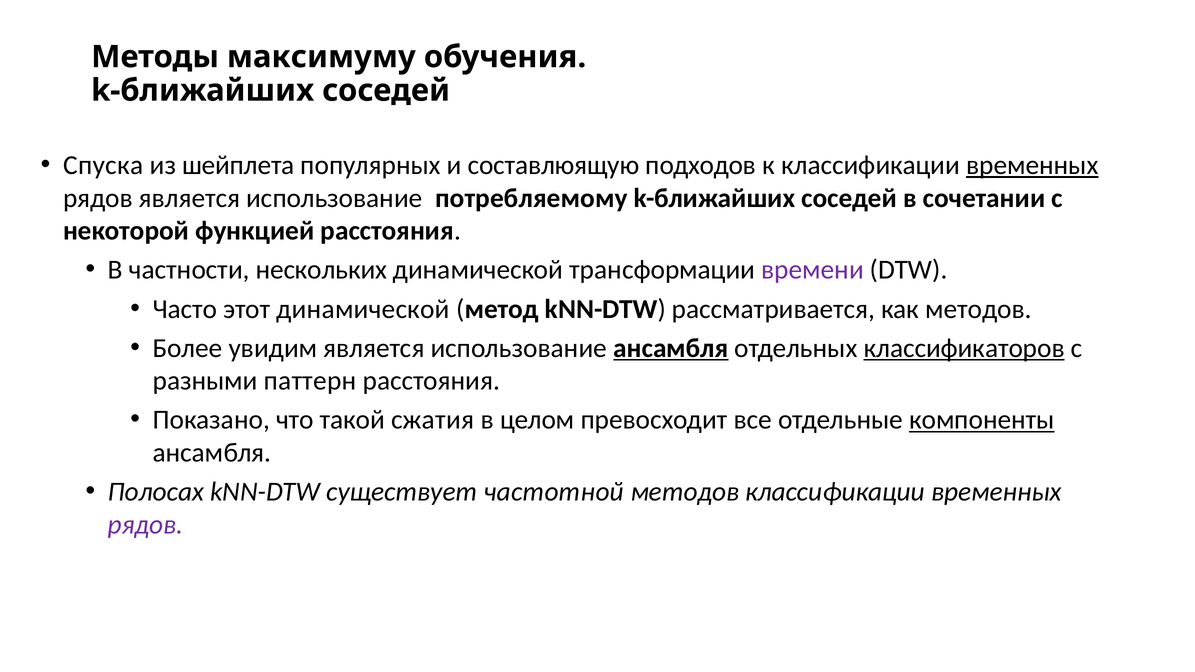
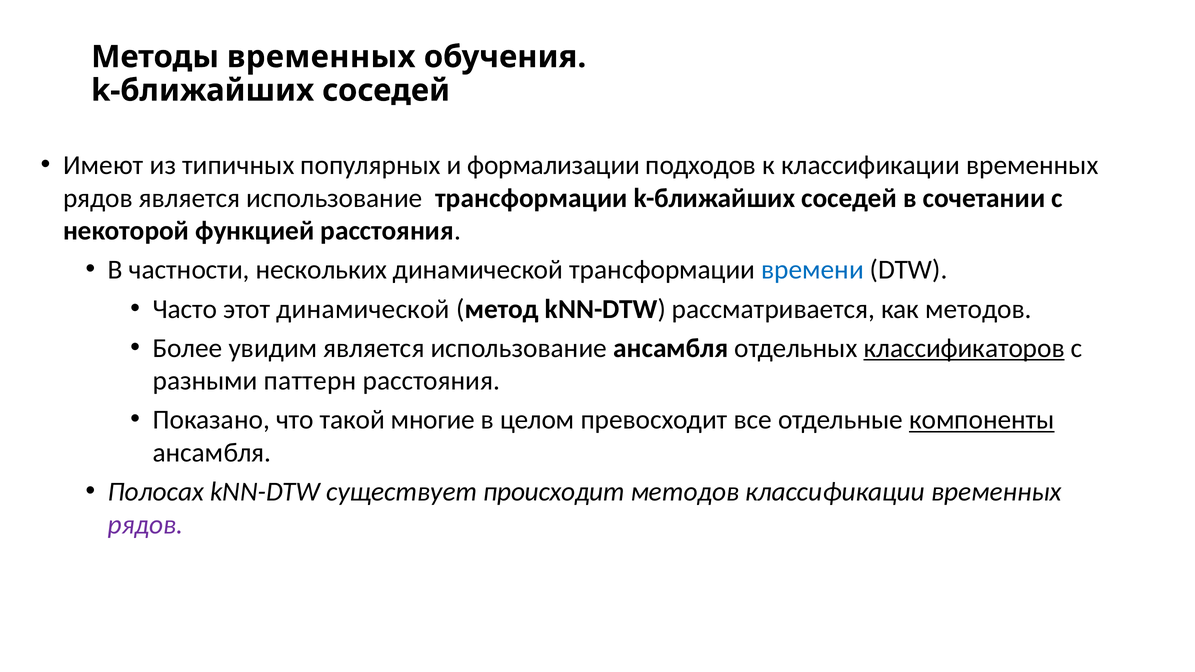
Методы максимуму: максимуму -> временных
Спуска: Спуска -> Имеют
шейплета: шейплета -> типичных
составлюящую: составлюящую -> формализации
временных at (1032, 165) underline: present -> none
использование потребляемому: потребляемому -> трансформации
времени colour: purple -> blue
ансамбля at (671, 348) underline: present -> none
сжатия: сжатия -> многие
частотной: частотной -> происходит
